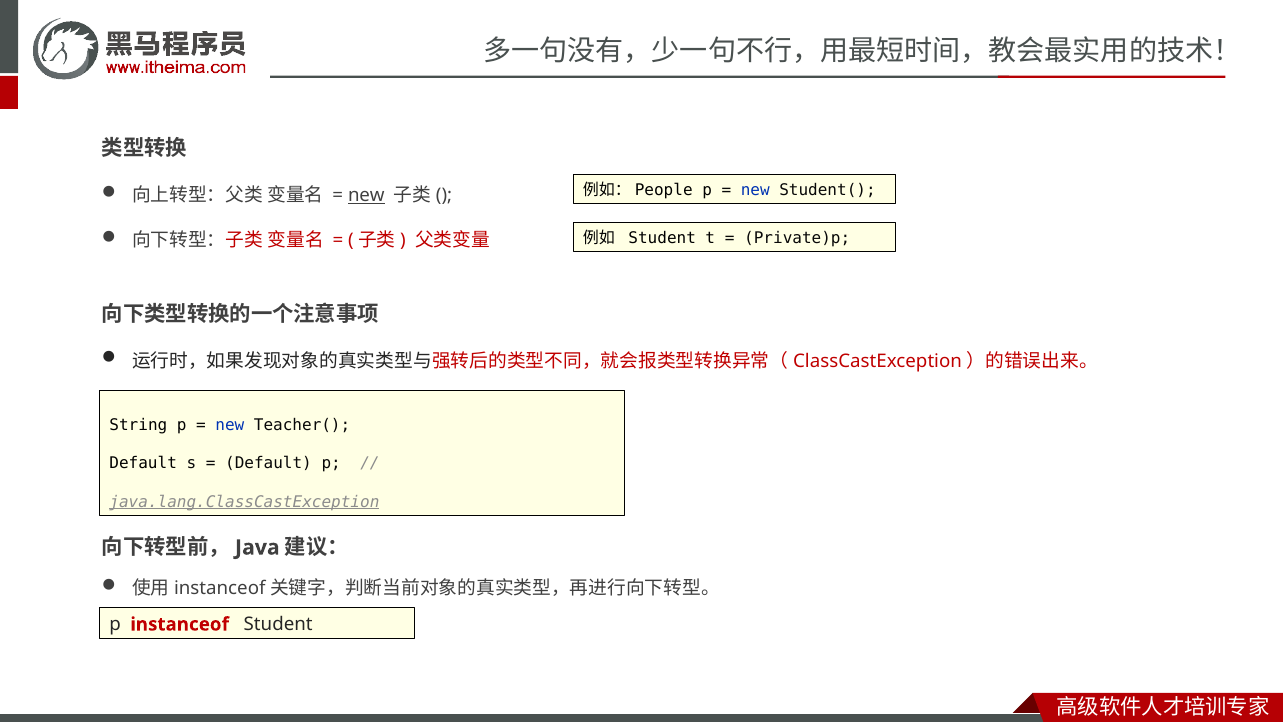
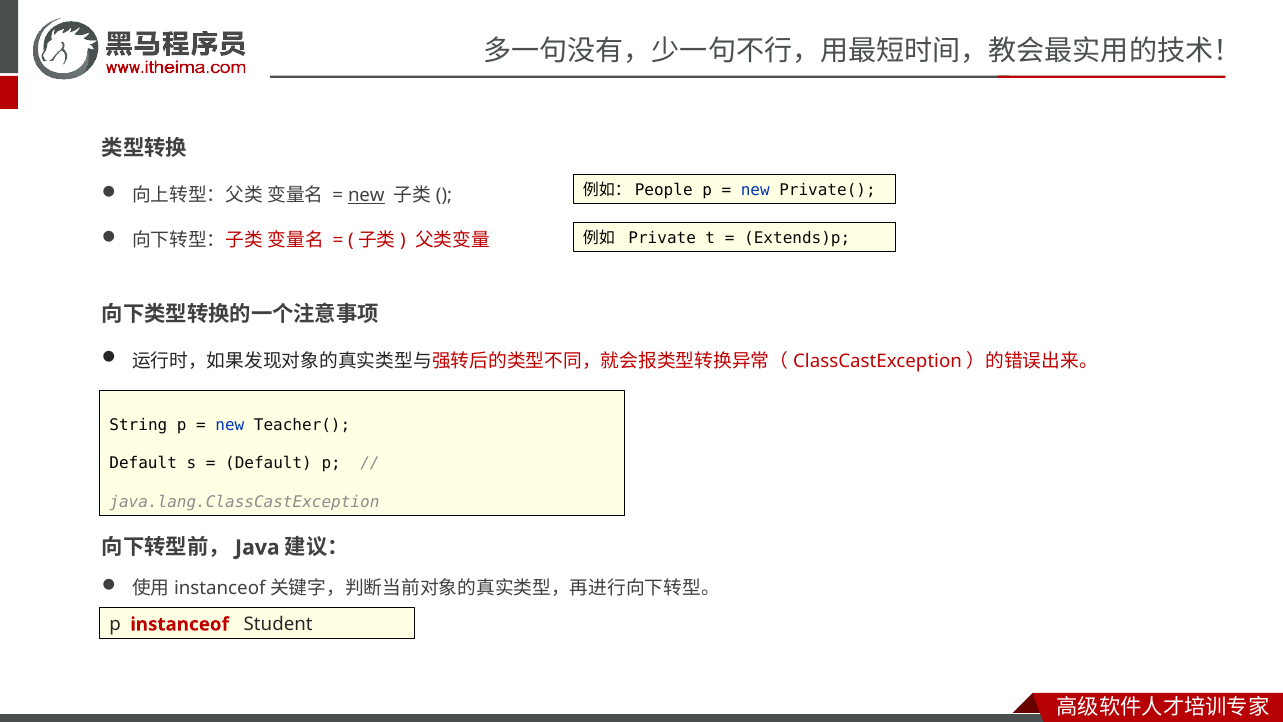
Student(: Student( -> Private(
Student at (662, 238): Student -> Private
Private)p: Private)p -> Extends)p
java.lang.ClassCastException underline: present -> none
